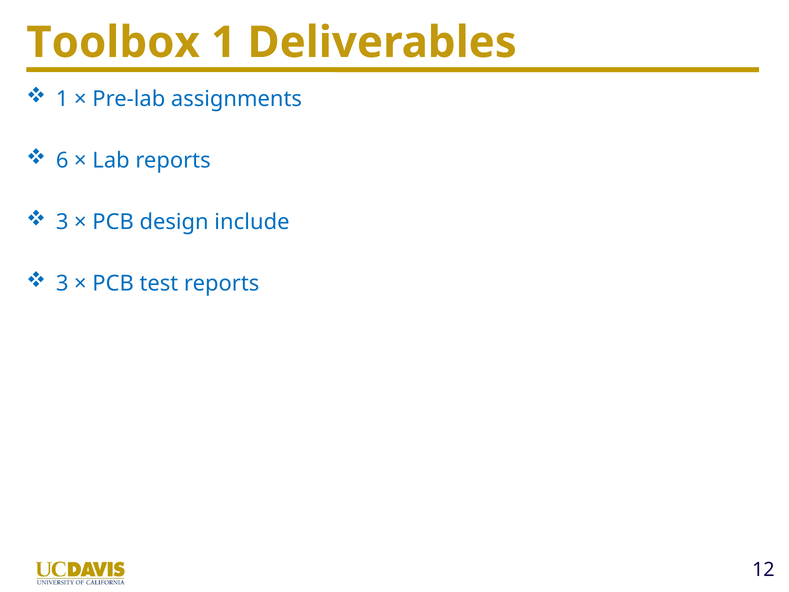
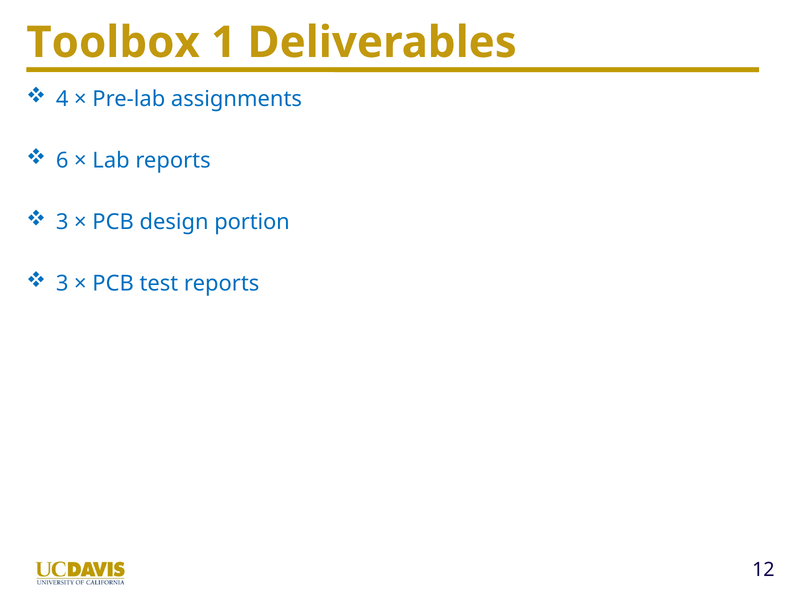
1 at (62, 99): 1 -> 4
include: include -> portion
